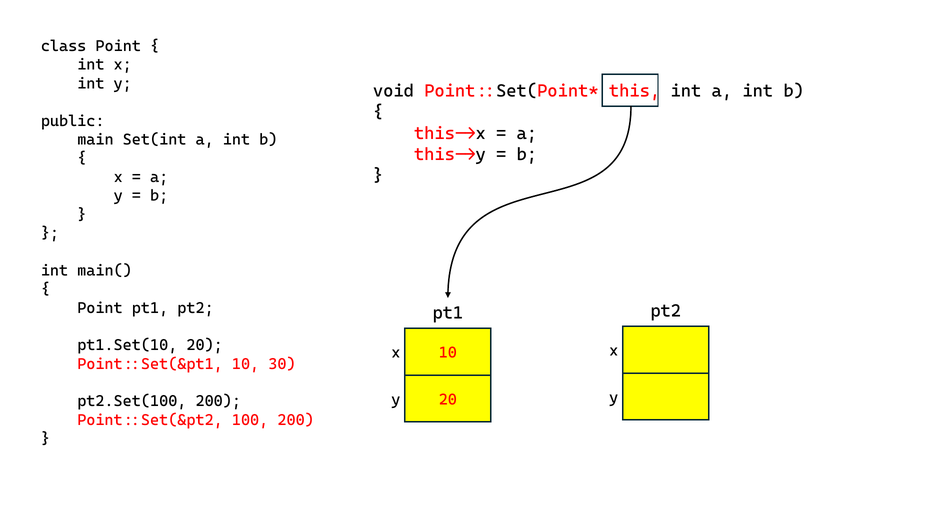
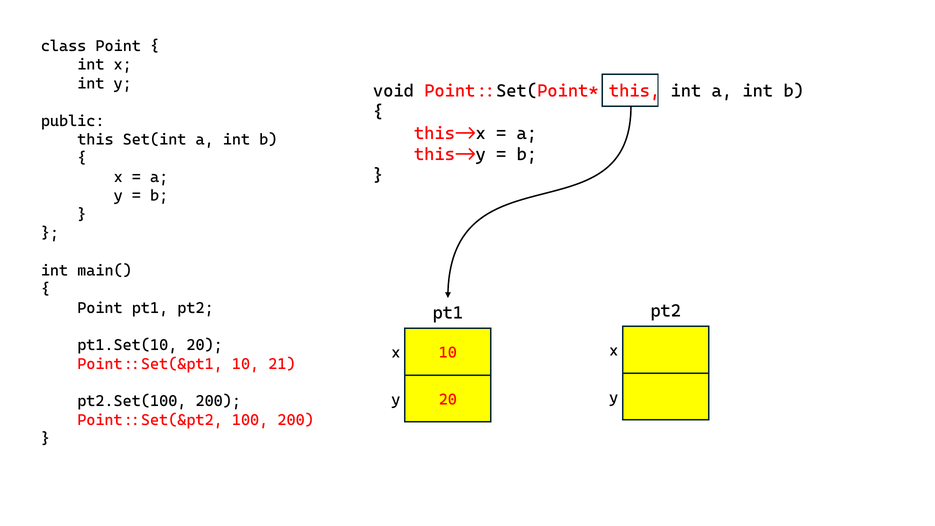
main at (95, 140): main -> this
30: 30 -> 21
